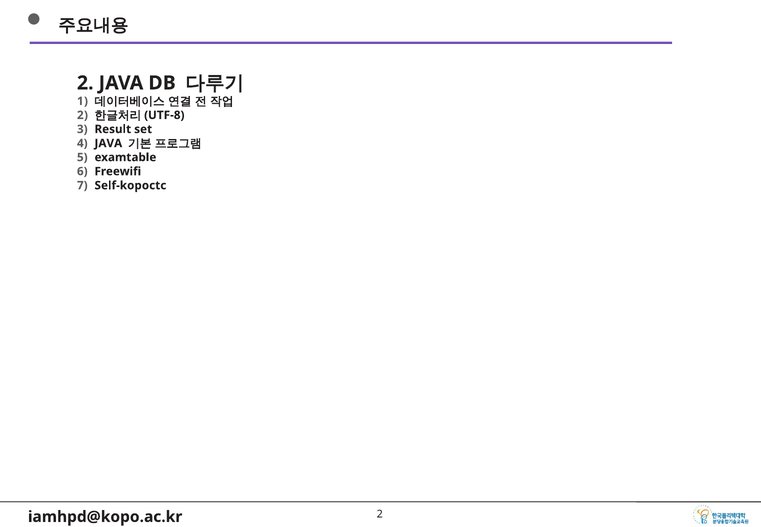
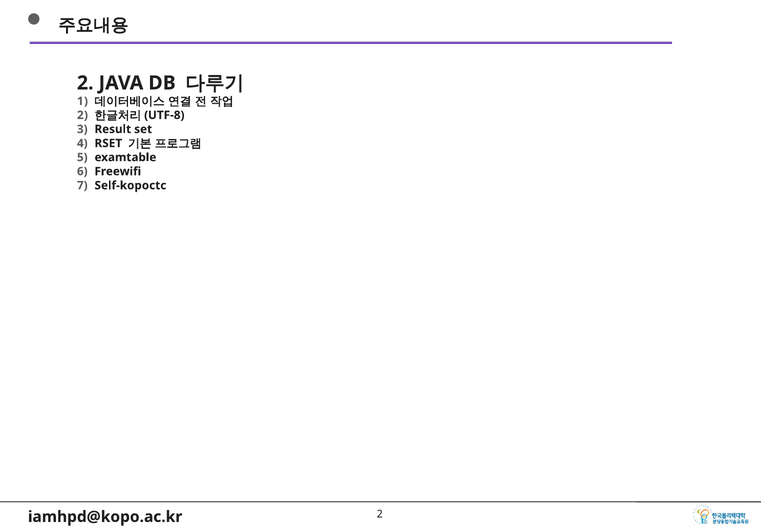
JAVA at (108, 143): JAVA -> RSET
